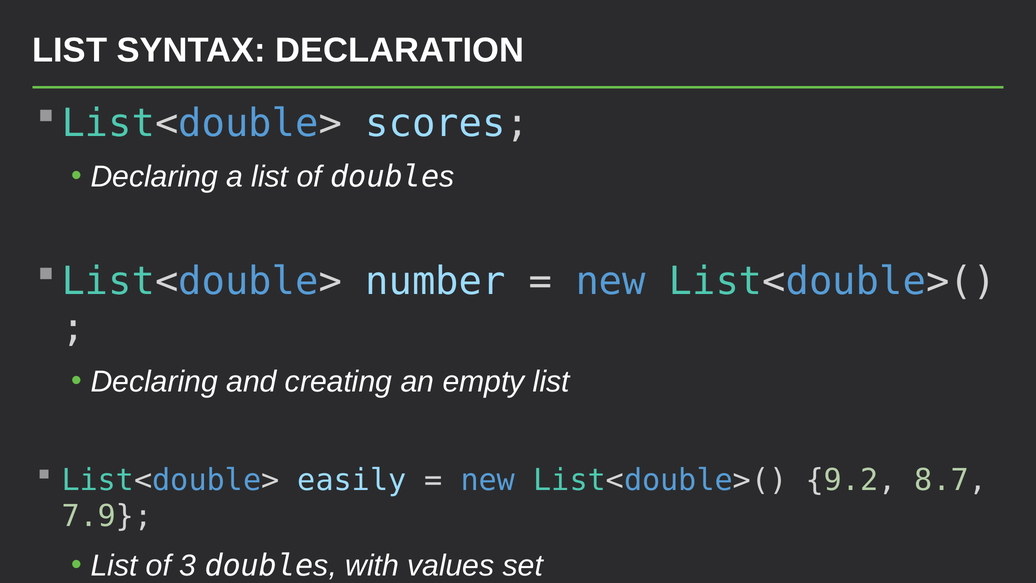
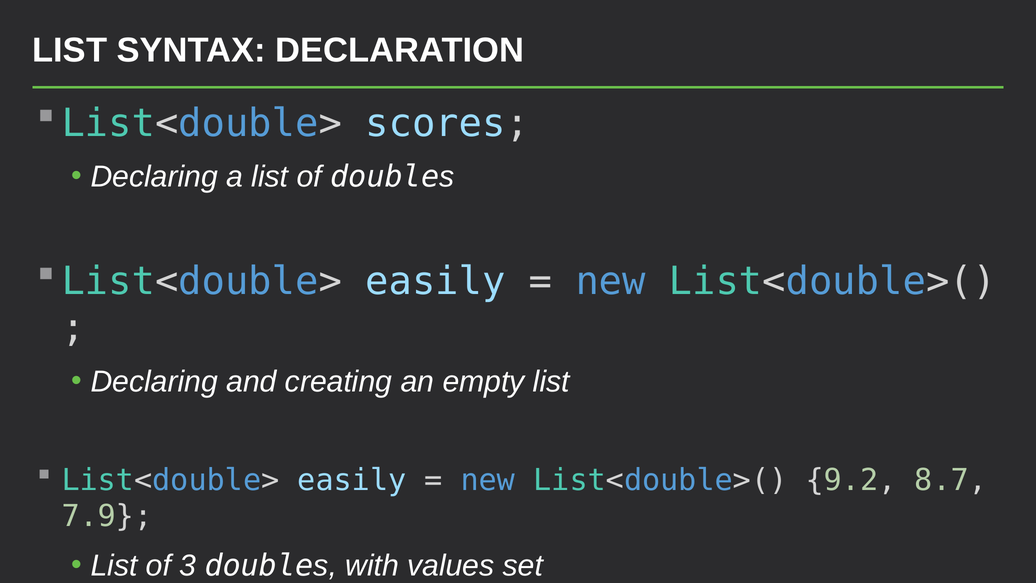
number at (435, 281): number -> easily
